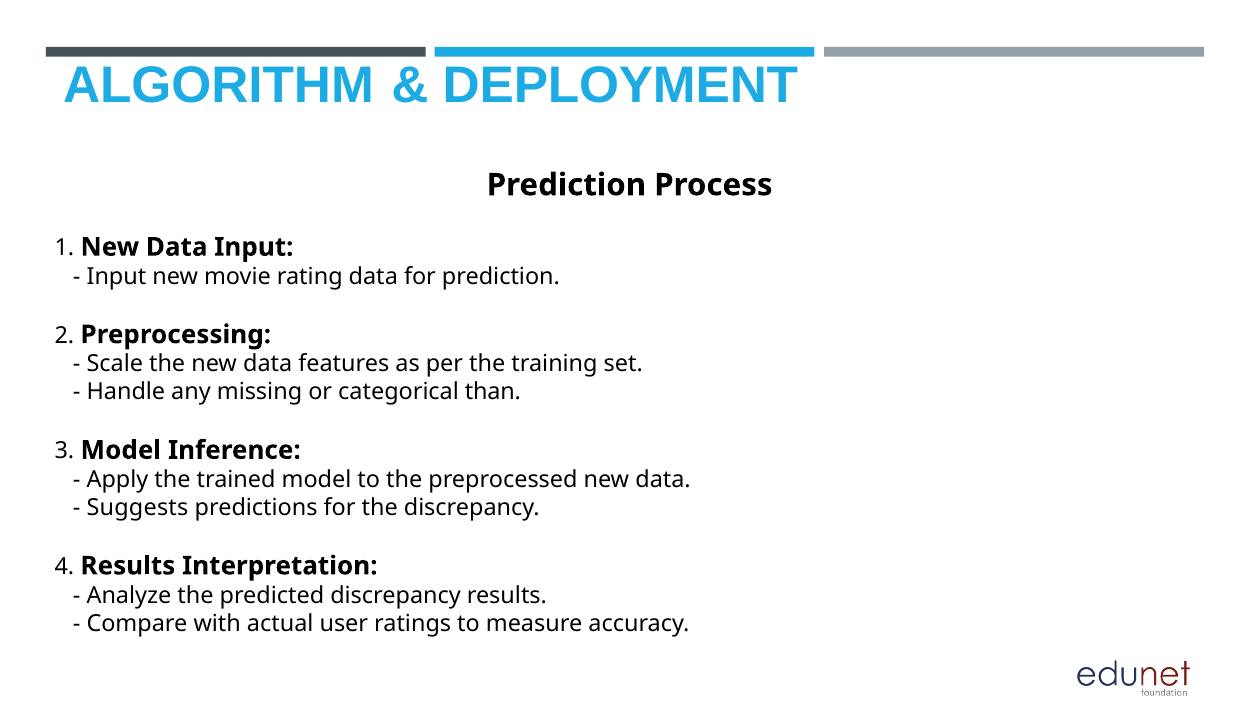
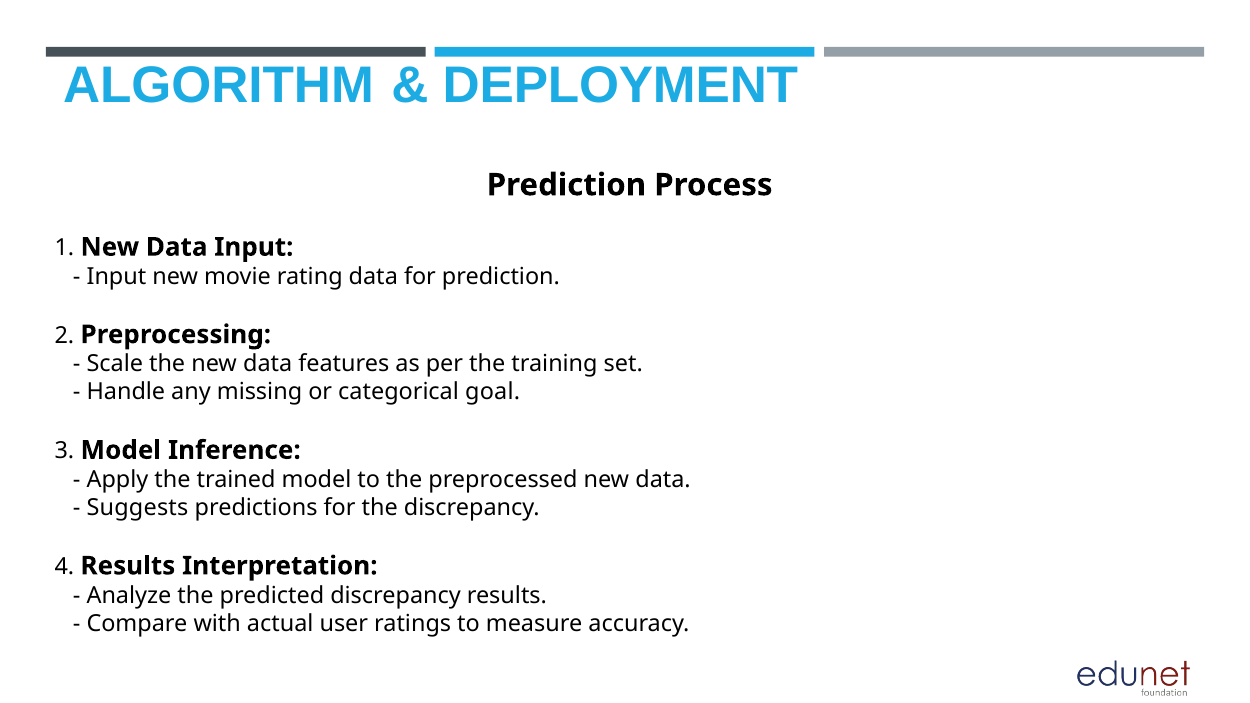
than: than -> goal
